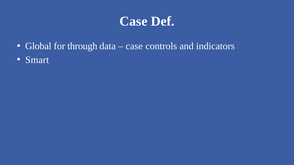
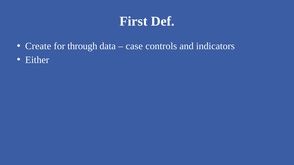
Case at (133, 21): Case -> First
Global: Global -> Create
Smart: Smart -> Either
